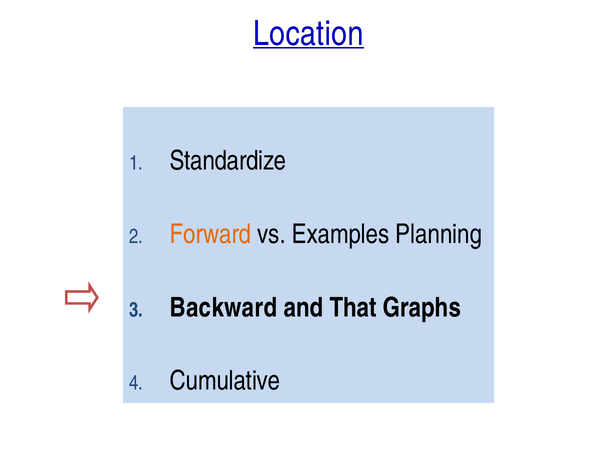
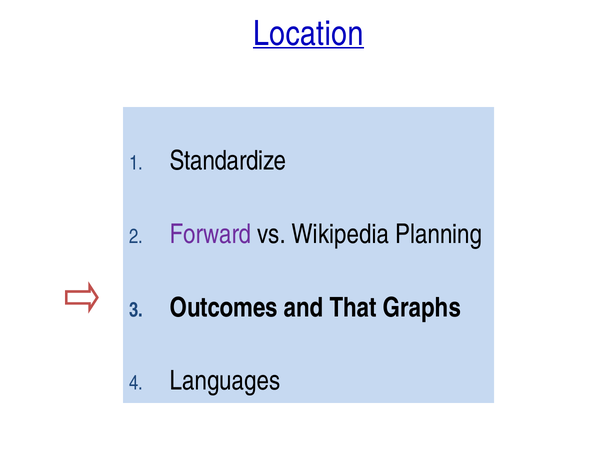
Forward colour: orange -> purple
Examples: Examples -> Wikipedia
Backward: Backward -> Outcomes
Cumulative: Cumulative -> Languages
